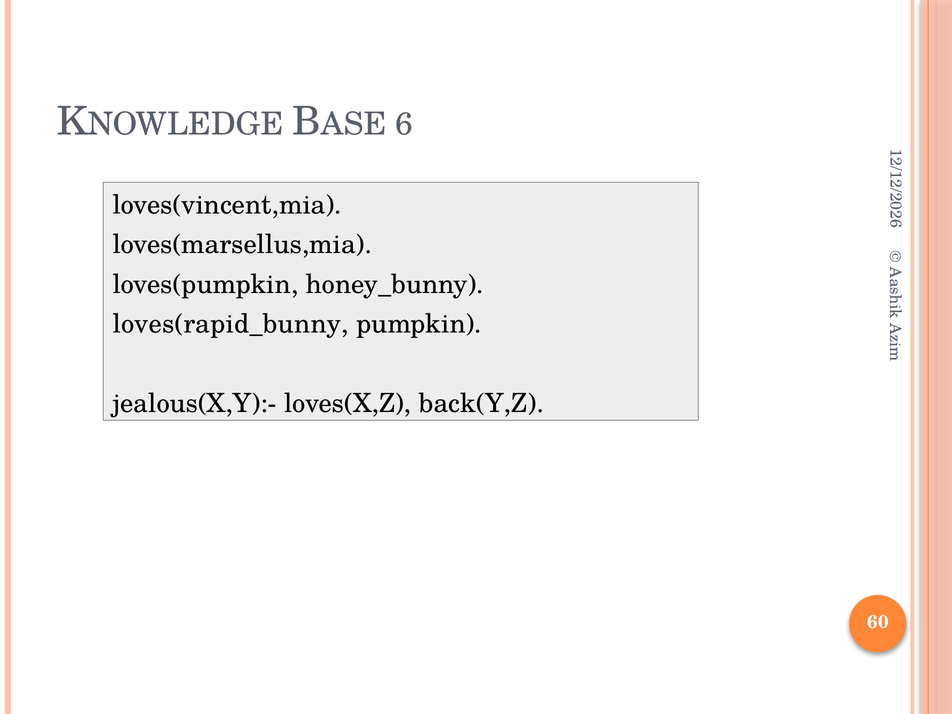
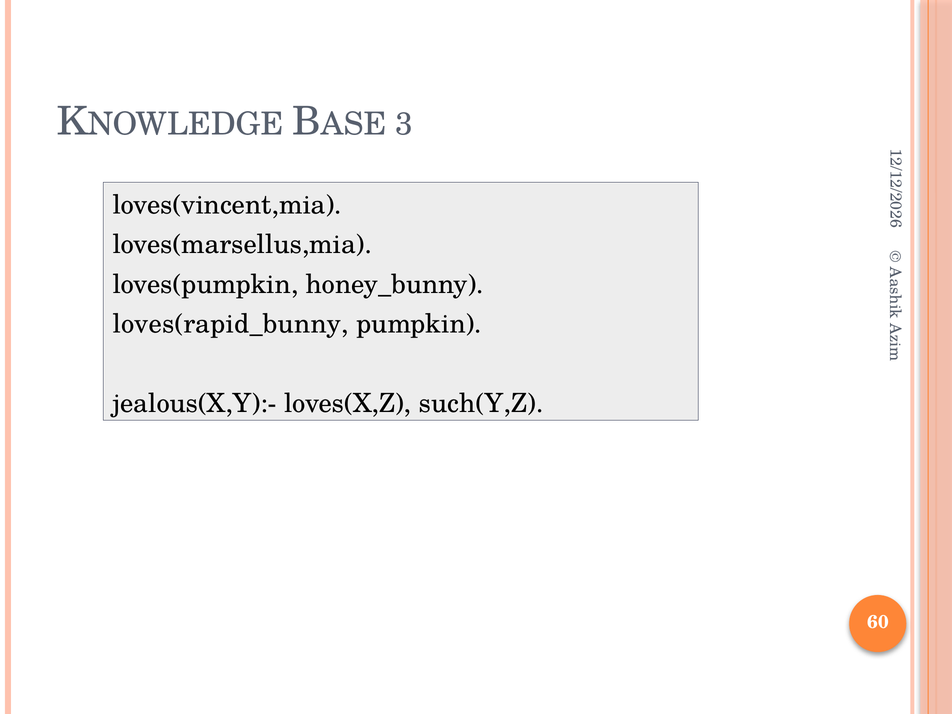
6 at (404, 124): 6 -> 3
back(Y,Z: back(Y,Z -> such(Y,Z
